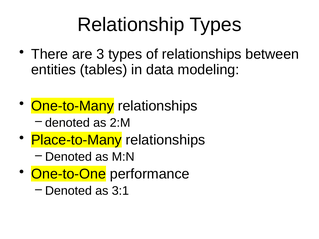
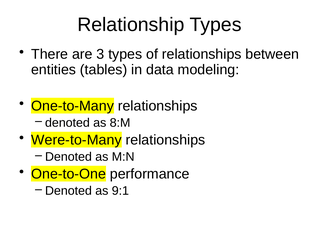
2:M: 2:M -> 8:M
Place-to-Many: Place-to-Many -> Were-to-Many
3:1: 3:1 -> 9:1
